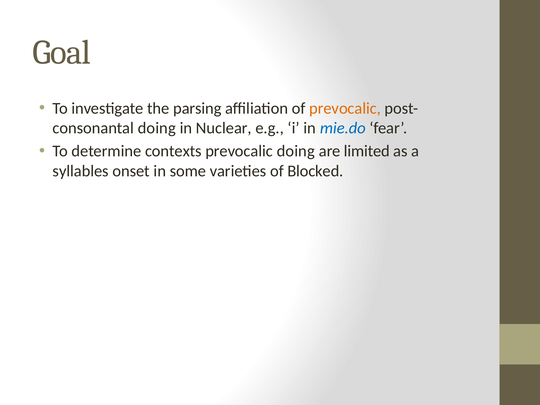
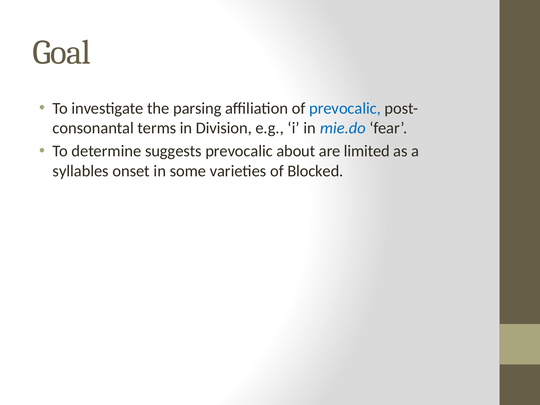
prevocalic at (345, 108) colour: orange -> blue
doing at (157, 128): doing -> terms
Nuclear: Nuclear -> Division
contexts: contexts -> suggests
prevocalic doing: doing -> about
